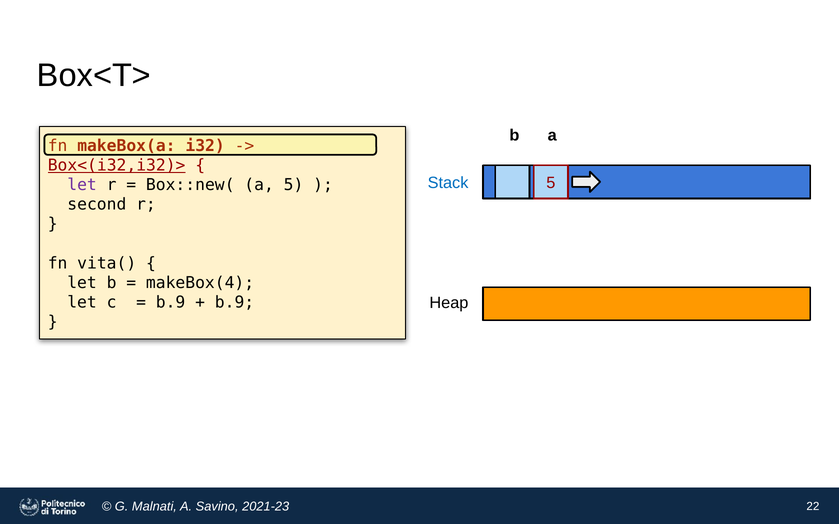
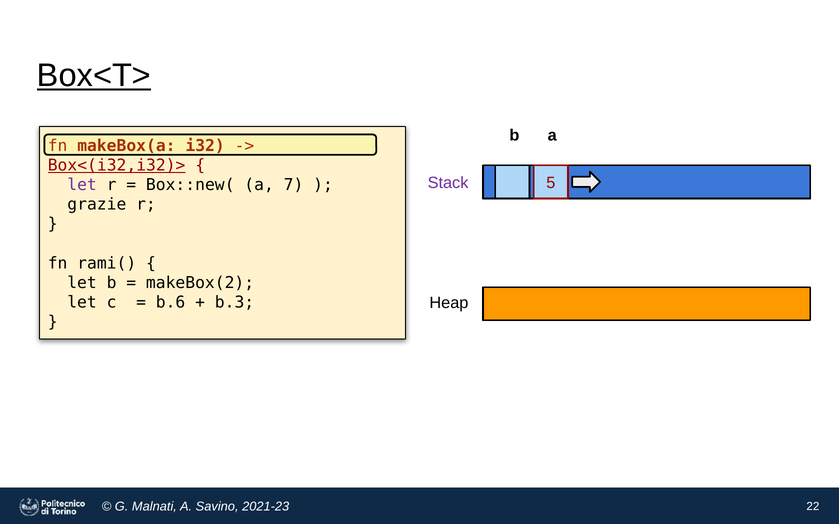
Box<T> underline: none -> present
Stack colour: blue -> purple
a 5: 5 -> 7
second: second -> grazie
vita(: vita( -> rami(
makeBox(4: makeBox(4 -> makeBox(2
b.9 at (171, 303): b.9 -> b.6
b.9 at (235, 303): b.9 -> b.3
